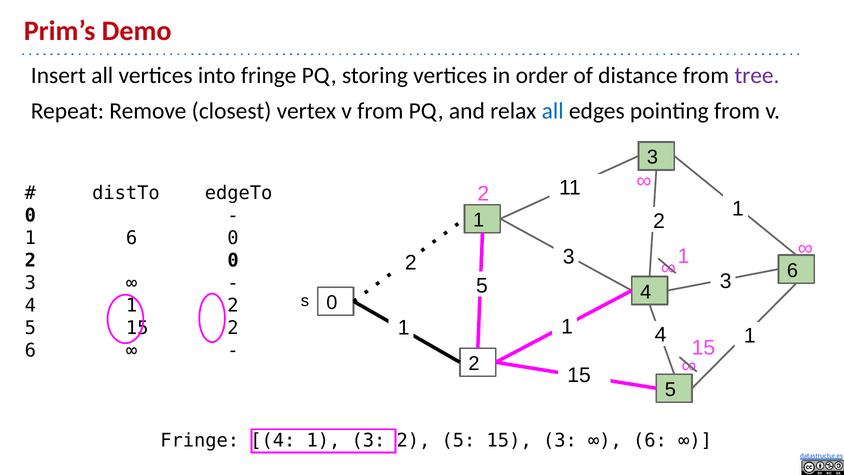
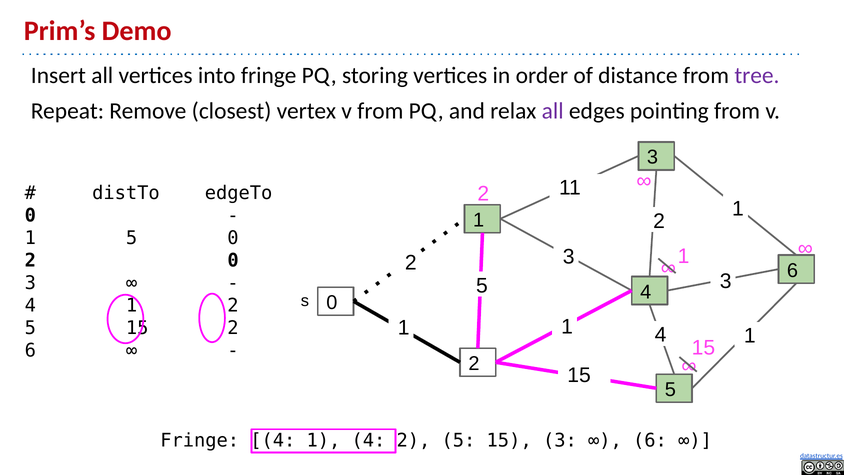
all at (553, 111) colour: blue -> purple
1 6: 6 -> 5
1 3: 3 -> 4
